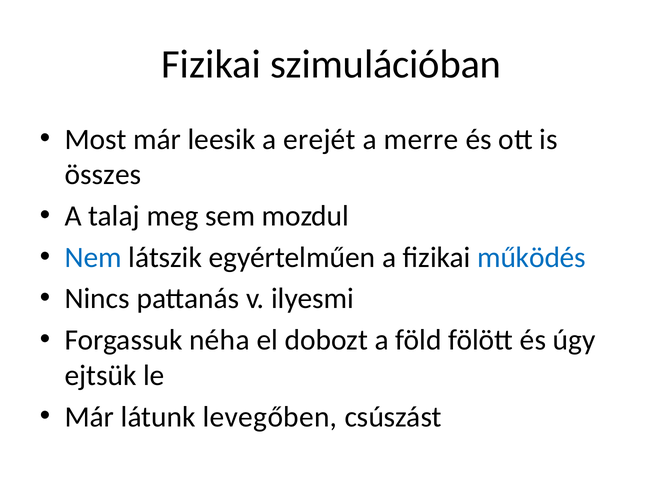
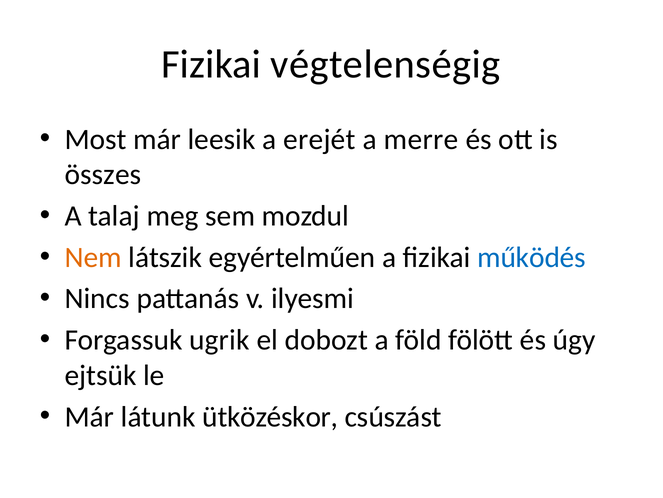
szimulációban: szimulációban -> végtelenségig
Nem colour: blue -> orange
néha: néha -> ugrik
levegőben: levegőben -> ütközéskor
